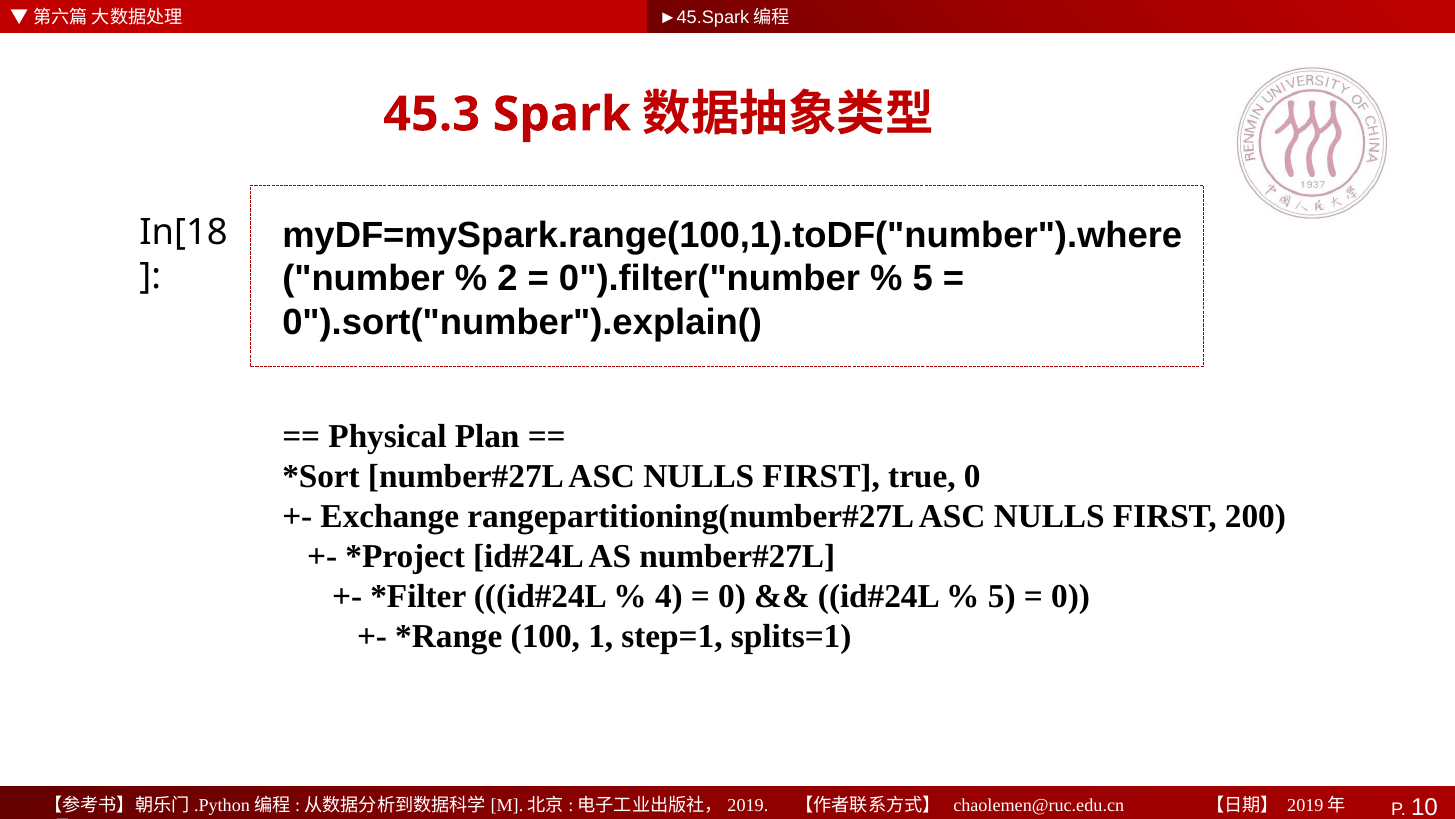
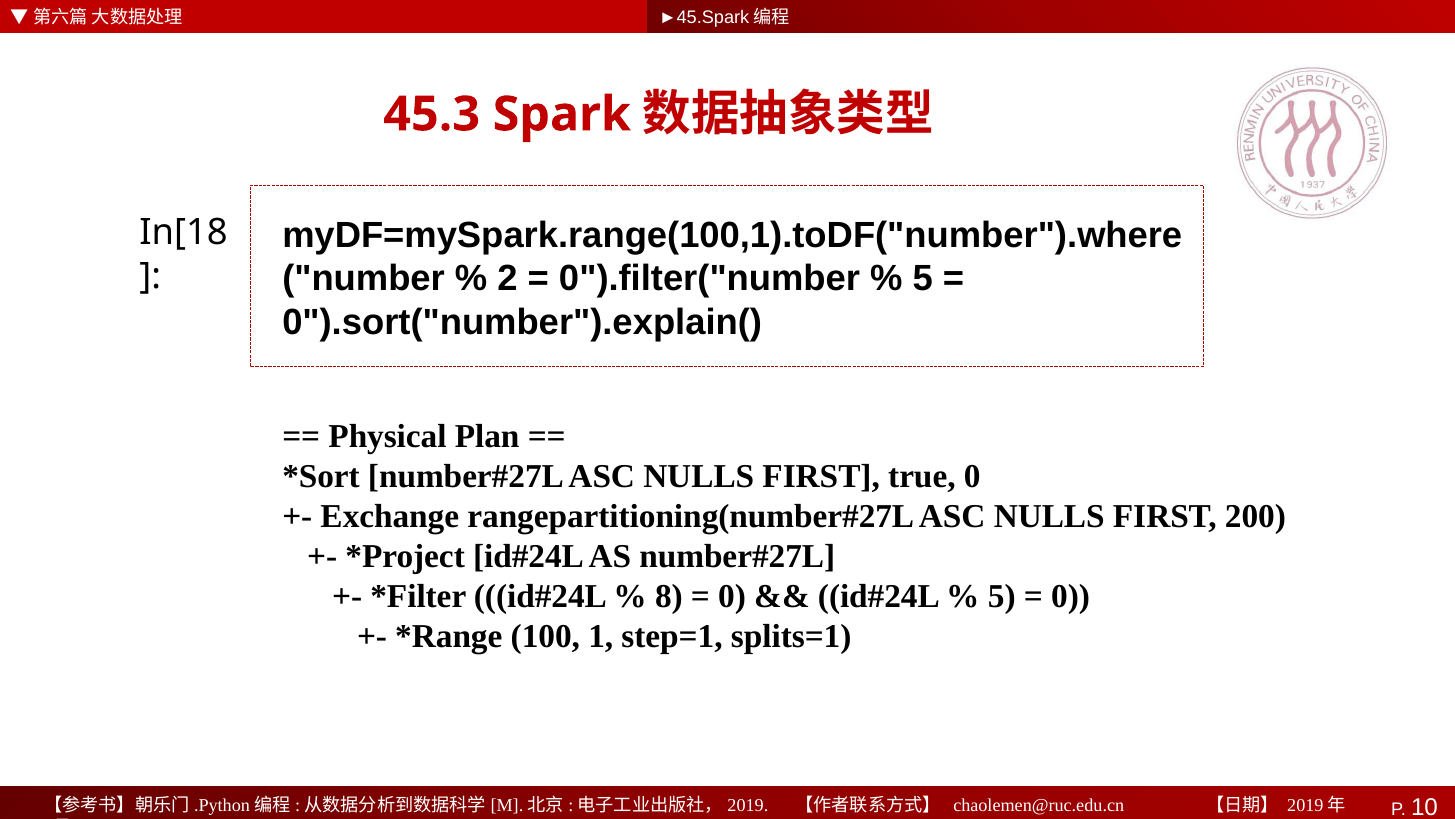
4: 4 -> 8
